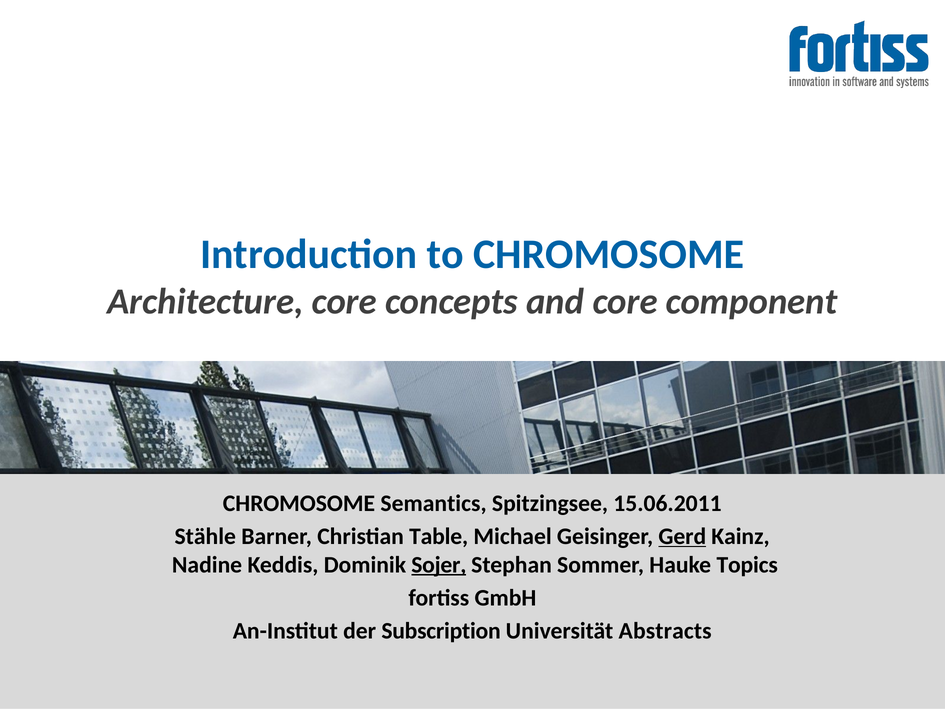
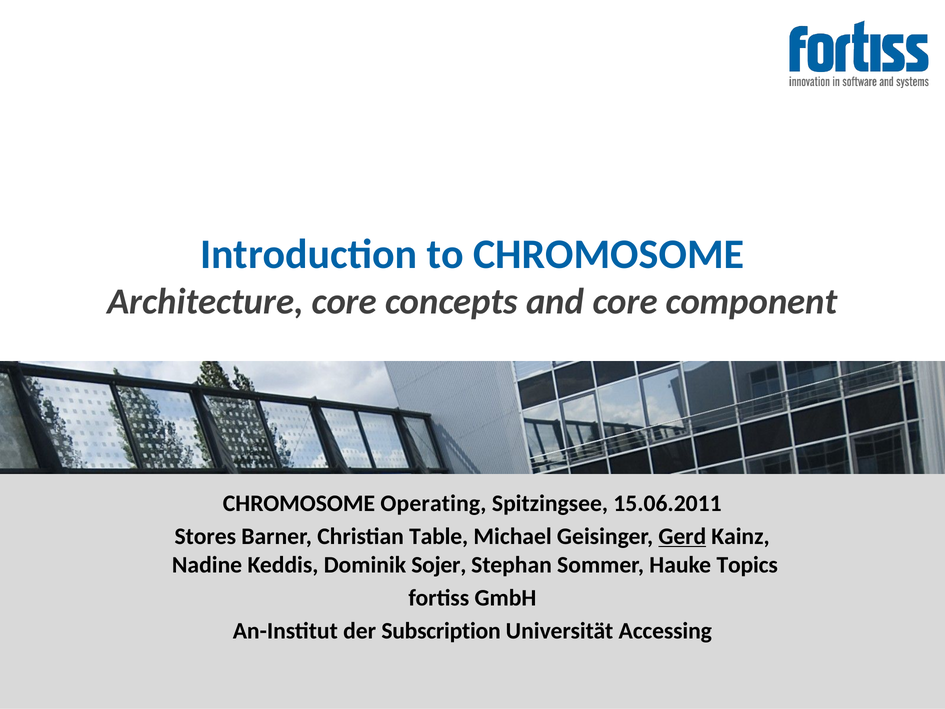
Semantics: Semantics -> Operating
Stähle: Stähle -> Stores
Sojer underline: present -> none
Abstracts: Abstracts -> Accessing
